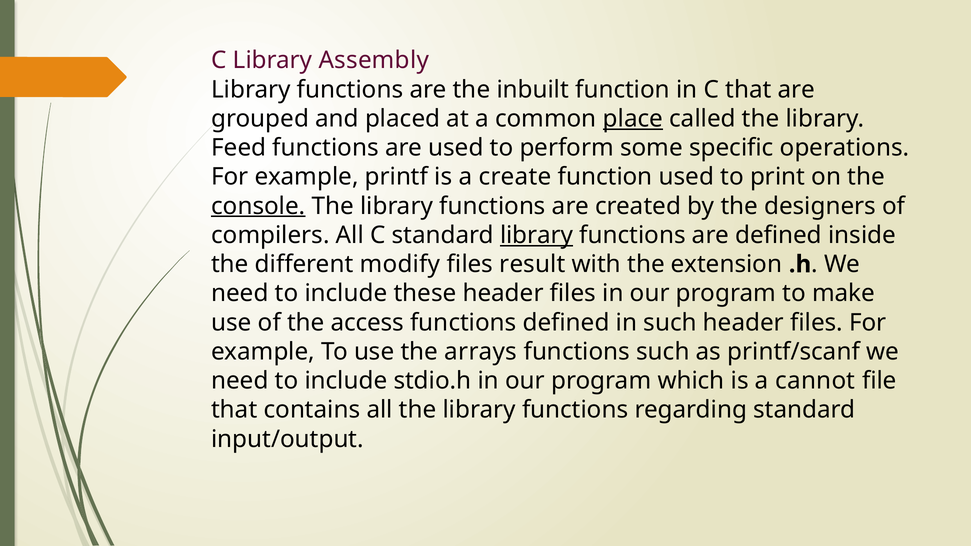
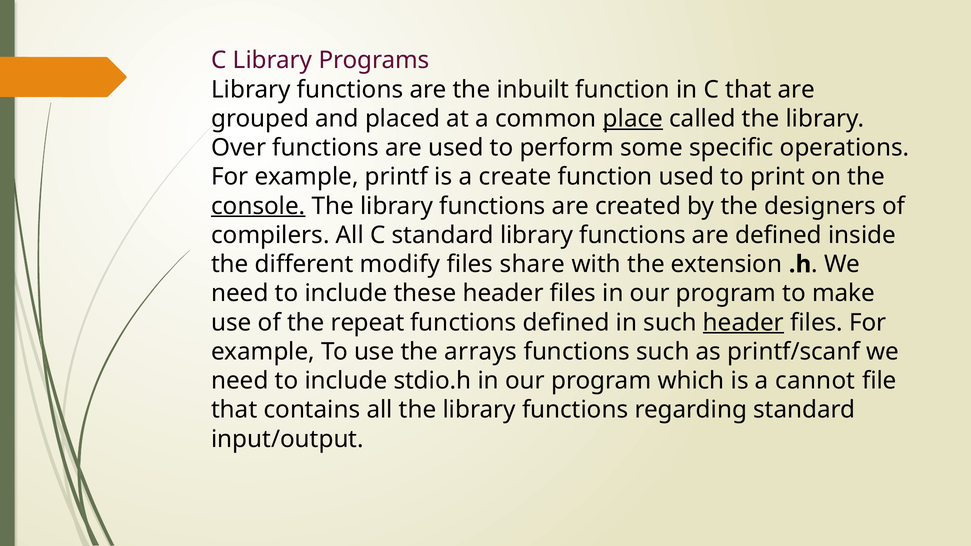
Assembly: Assembly -> Programs
Feed: Feed -> Over
library at (537, 235) underline: present -> none
result: result -> share
access: access -> repeat
header at (743, 323) underline: none -> present
